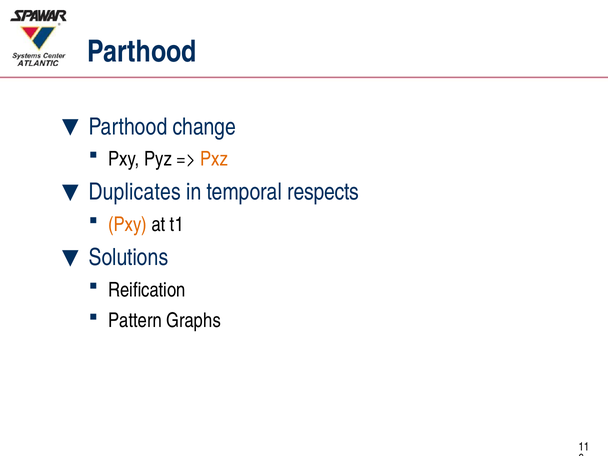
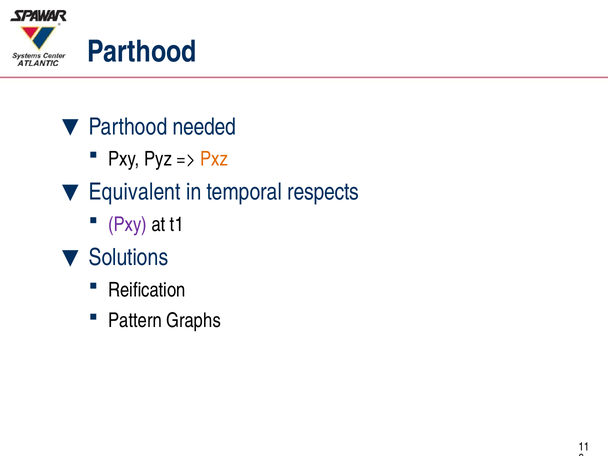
change: change -> needed
Duplicates: Duplicates -> Equivalent
Pxy at (128, 225) colour: orange -> purple
